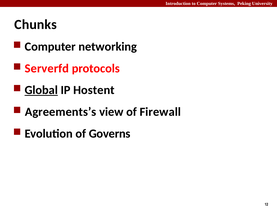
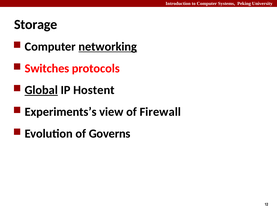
Chunks: Chunks -> Storage
networking underline: none -> present
Serverfd: Serverfd -> Switches
Agreements’s: Agreements’s -> Experiments’s
